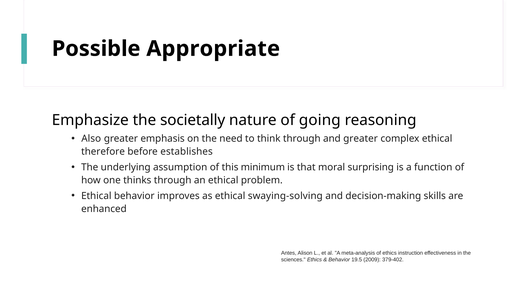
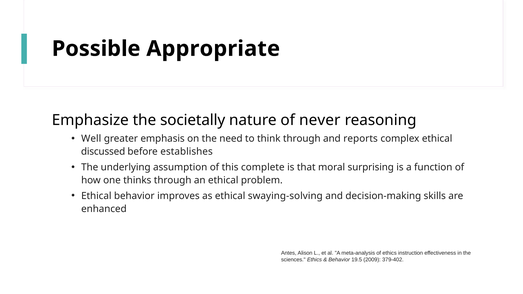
going: going -> never
Also: Also -> Well
and greater: greater -> reports
therefore: therefore -> discussed
minimum: minimum -> complete
